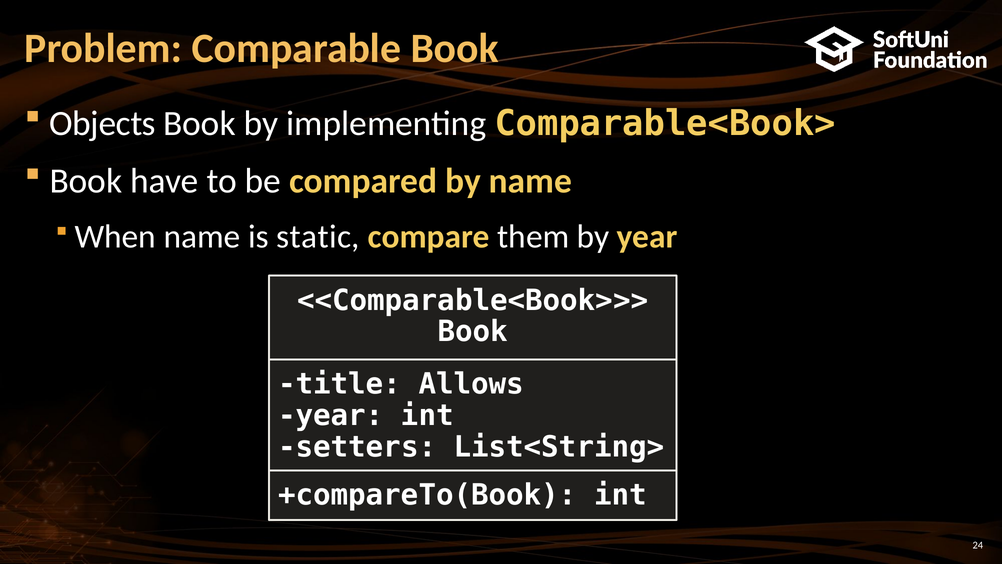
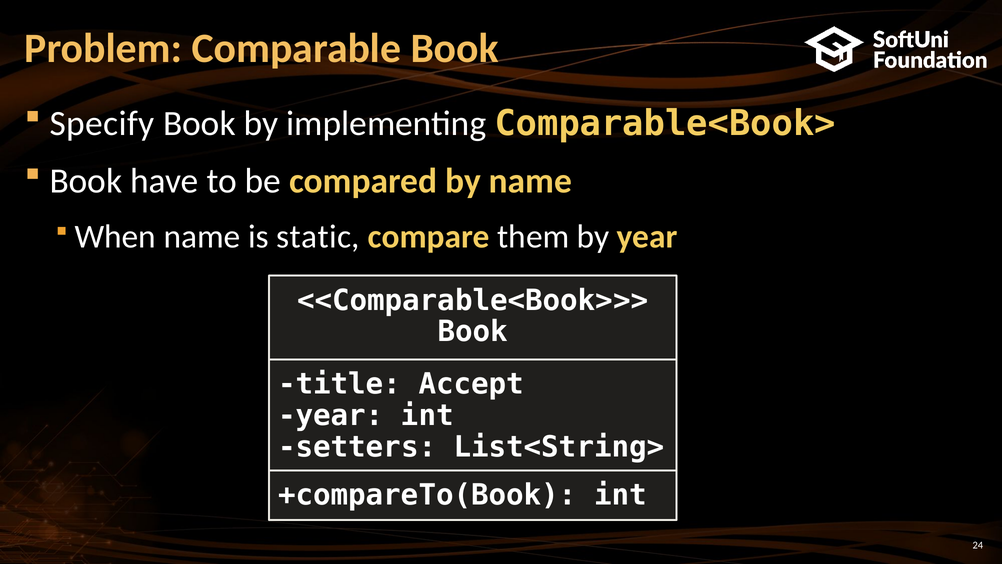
Objects: Objects -> Specify
Allows: Allows -> Accept
